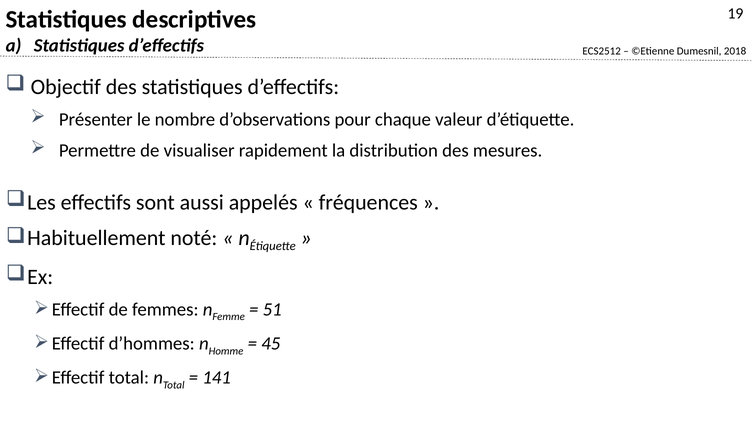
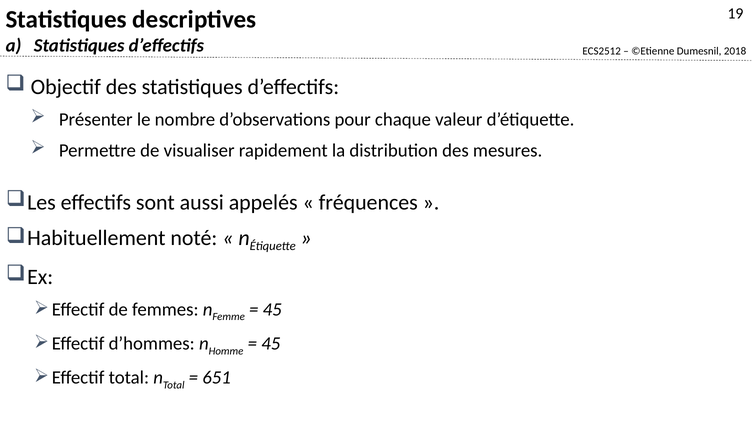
51 at (272, 310): 51 -> 45
141: 141 -> 651
